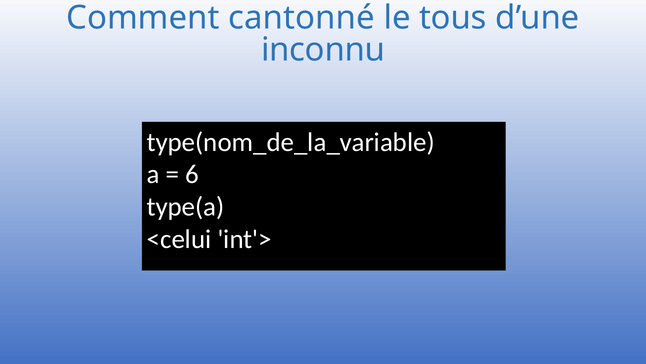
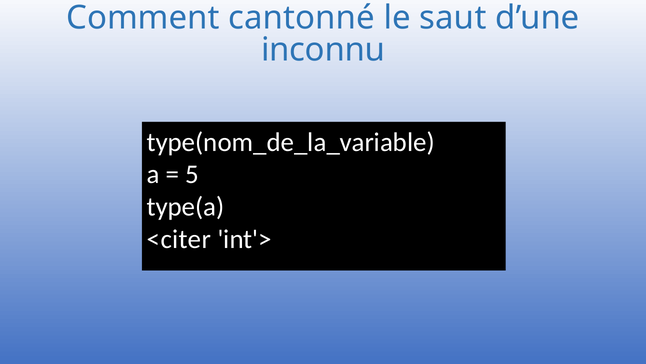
tous: tous -> saut
6: 6 -> 5
<celui: <celui -> <citer
